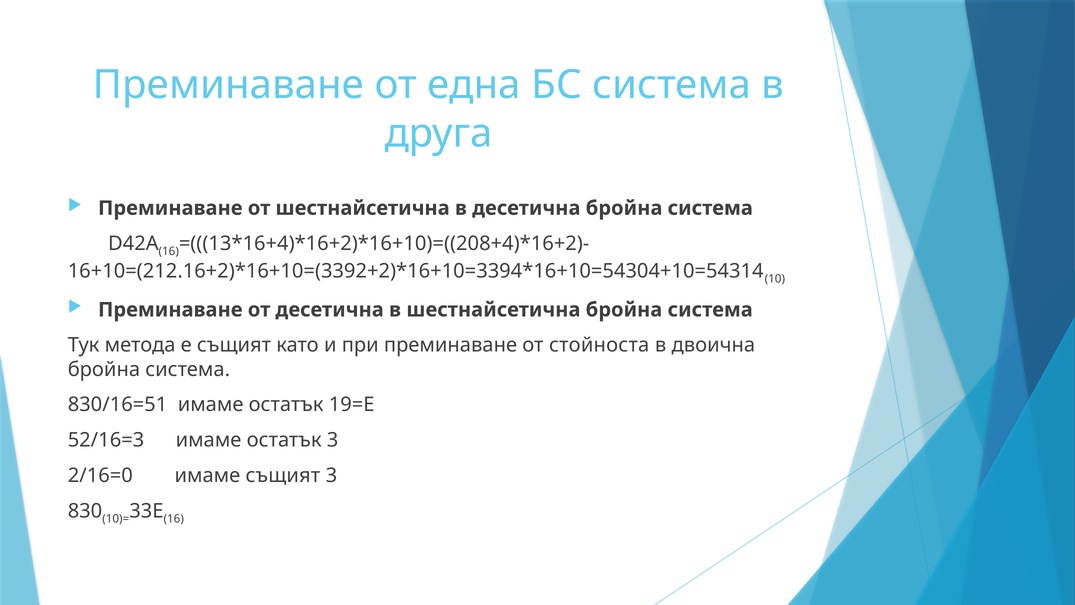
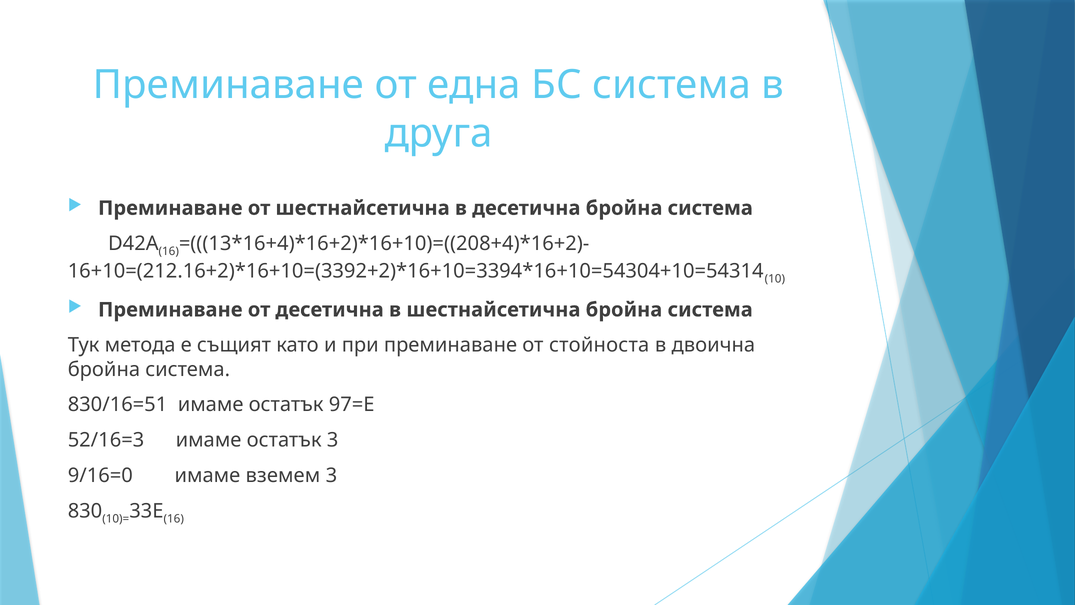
19=Е: 19=Е -> 97=Е
2/16=0: 2/16=0 -> 9/16=0
имаме същият: същият -> вземем
